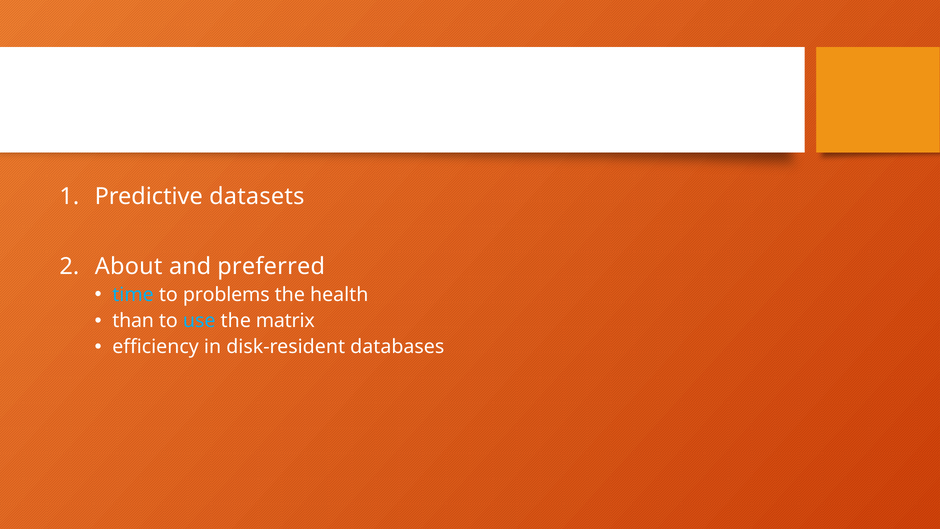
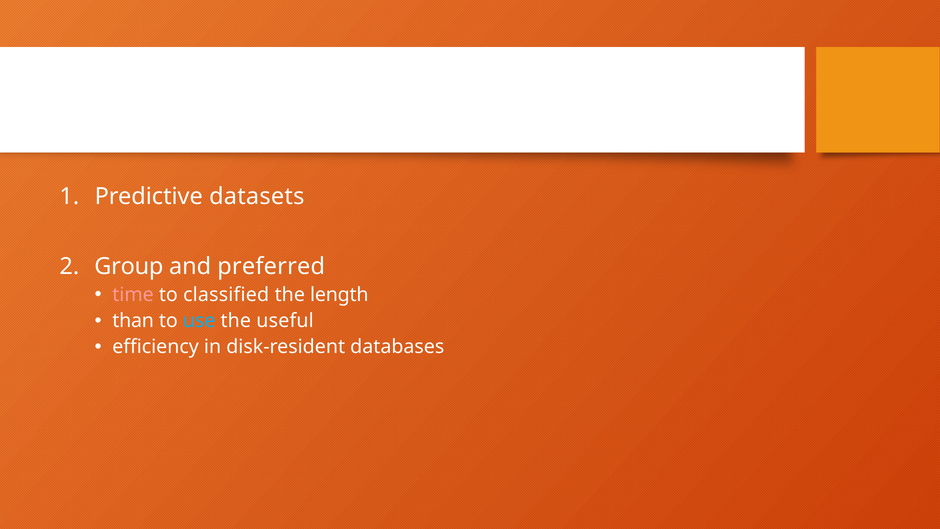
About: About -> Group
time colour: light blue -> pink
problems: problems -> classified
health: health -> length
matrix: matrix -> useful
